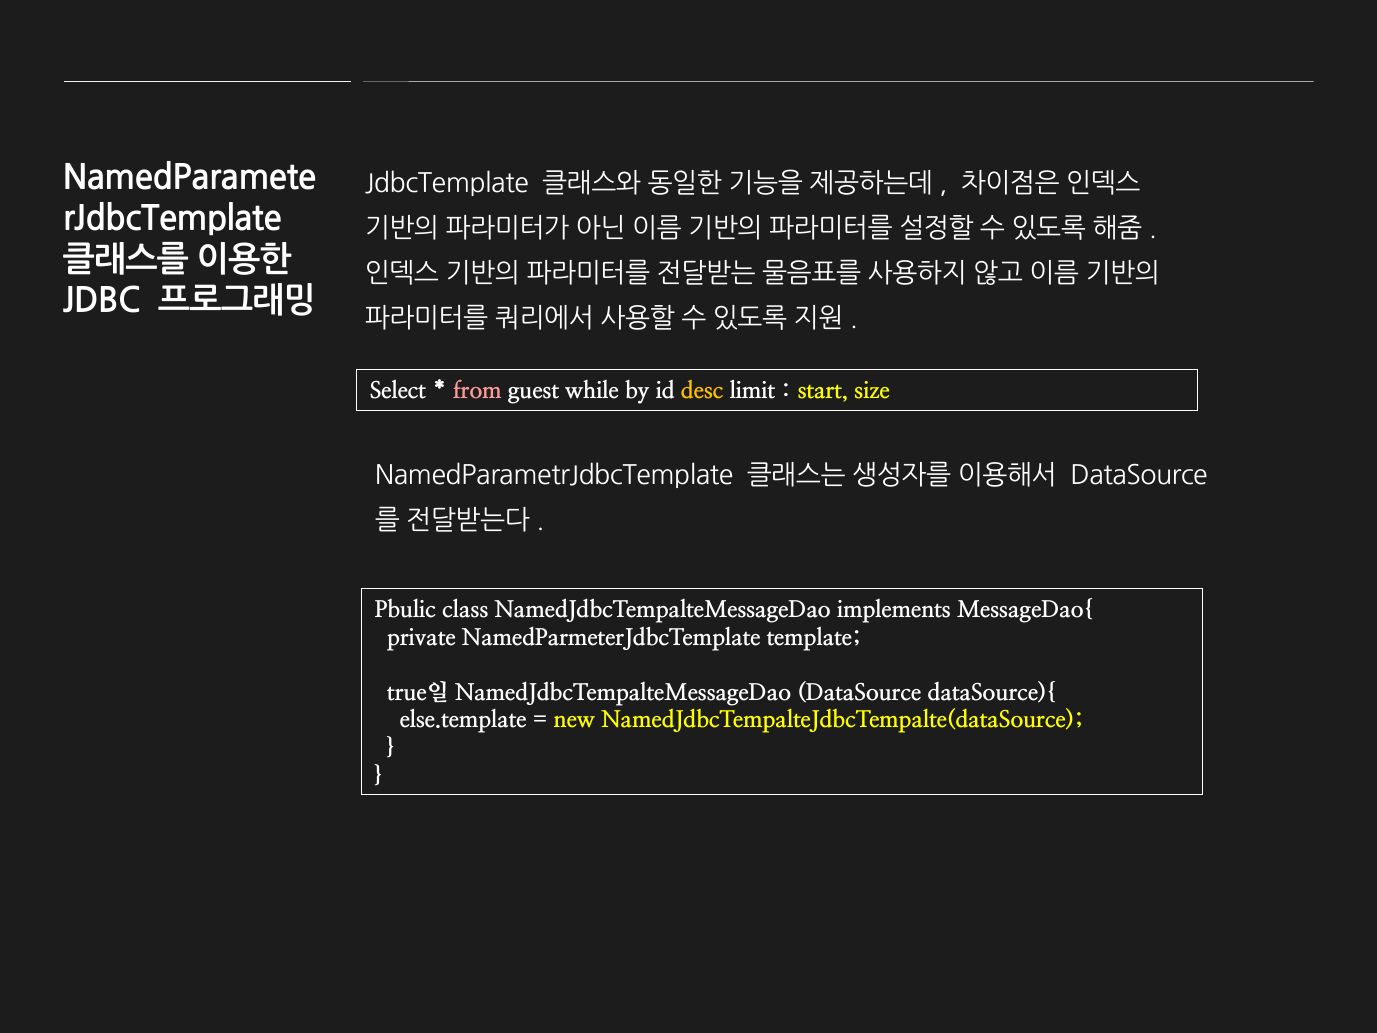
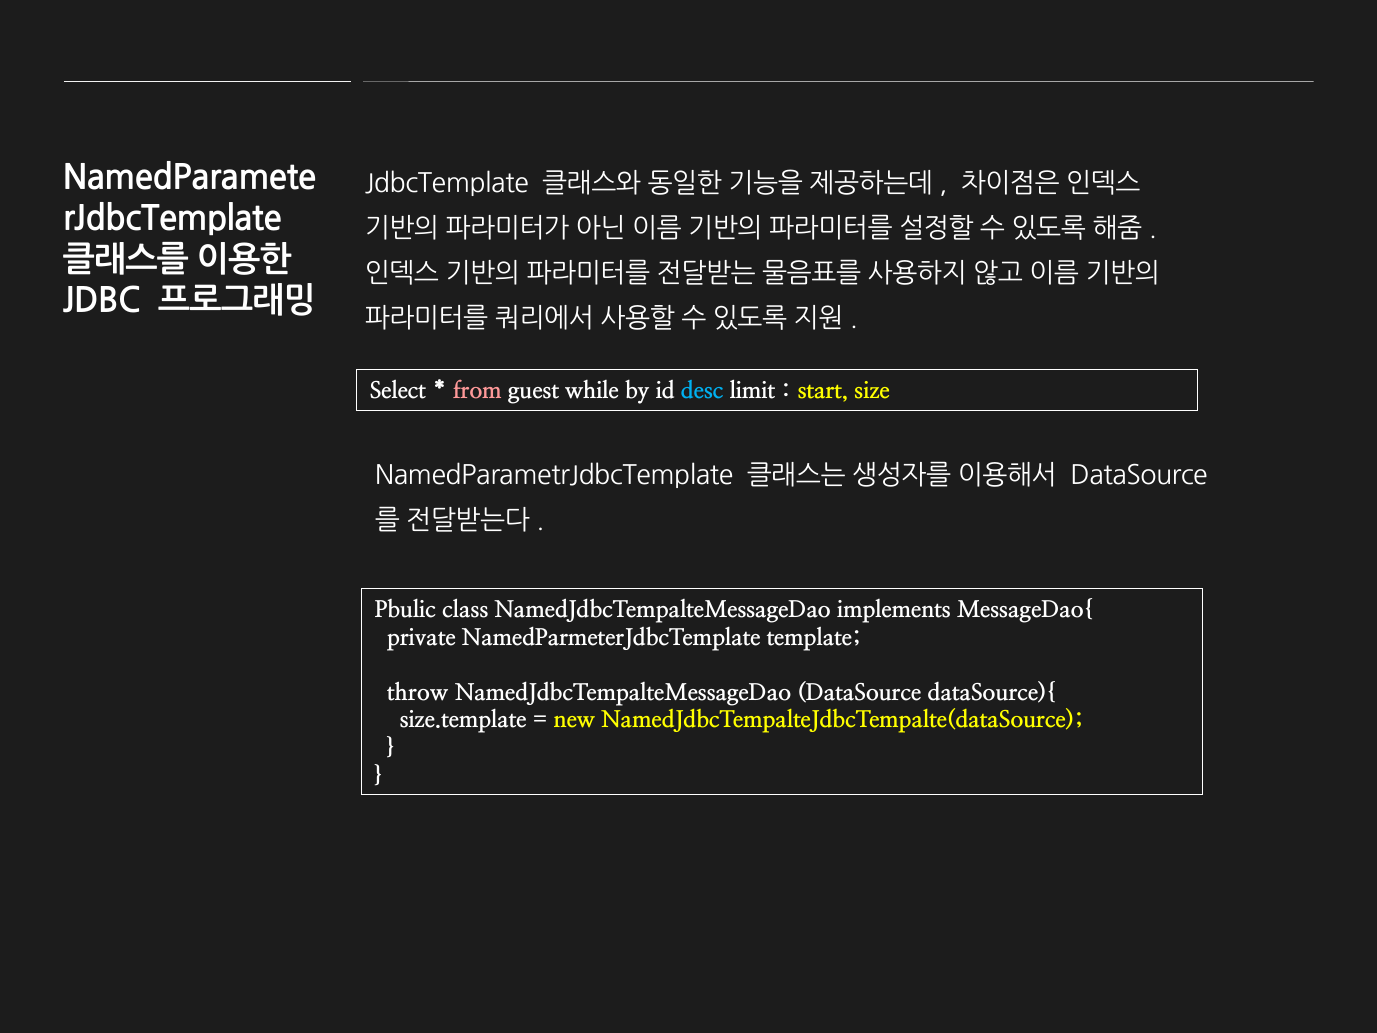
desc colour: yellow -> light blue
true일: true일 -> throw
else.template: else.template -> size.template
